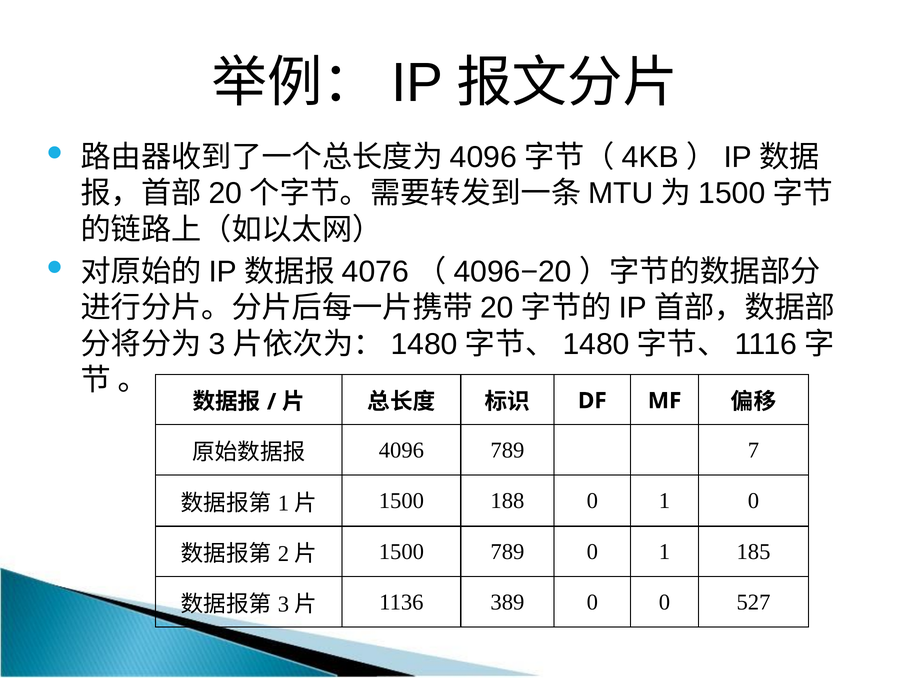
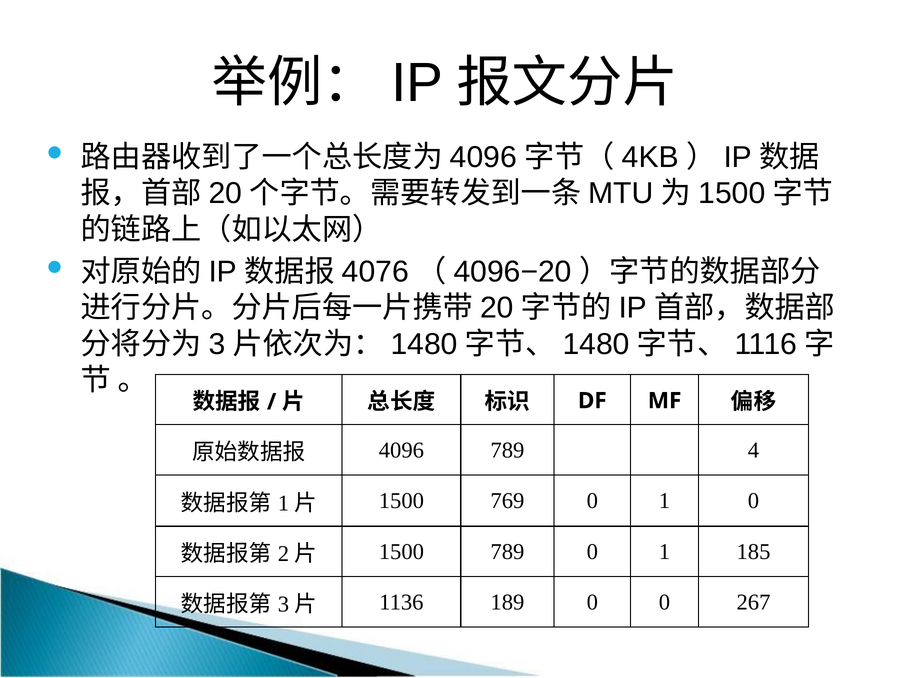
7: 7 -> 4
188: 188 -> 769
389: 389 -> 189
527: 527 -> 267
